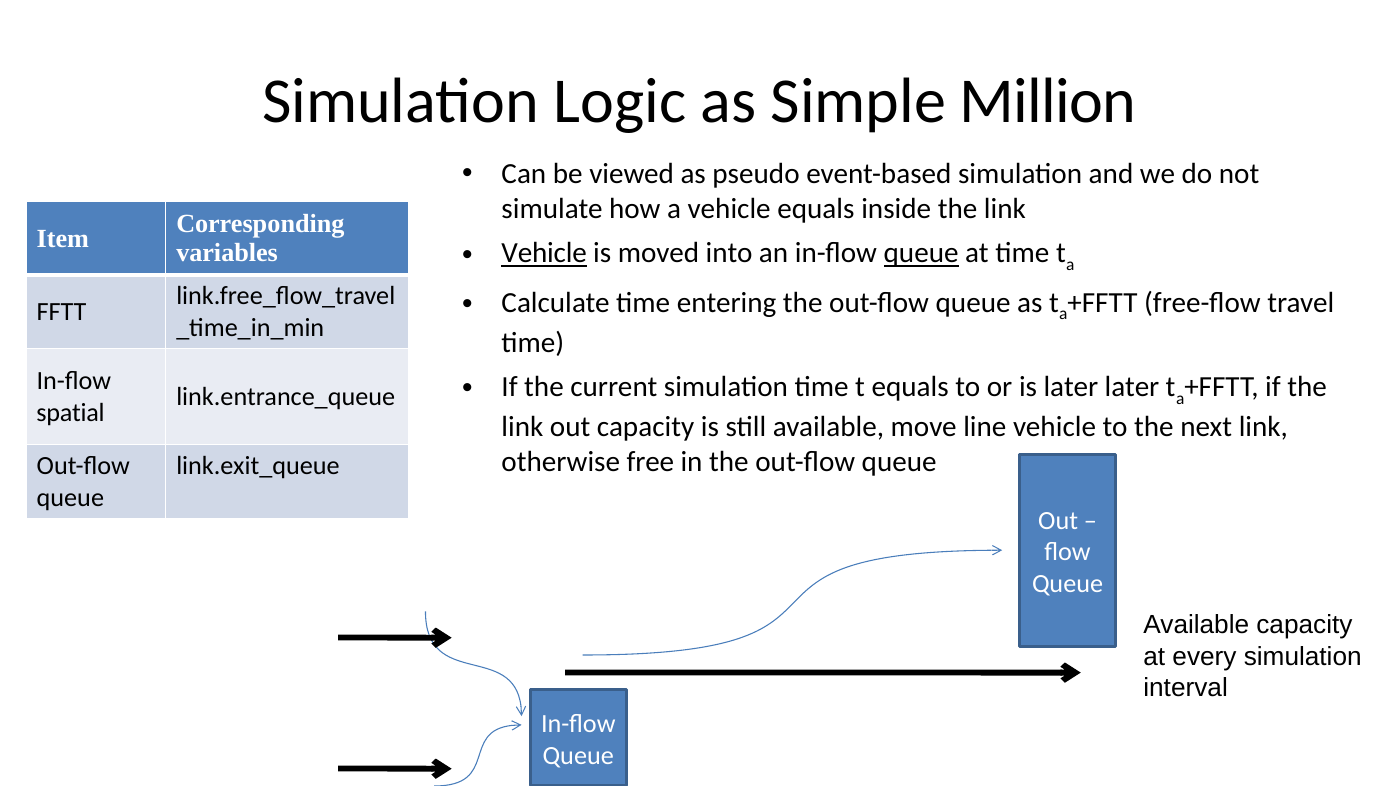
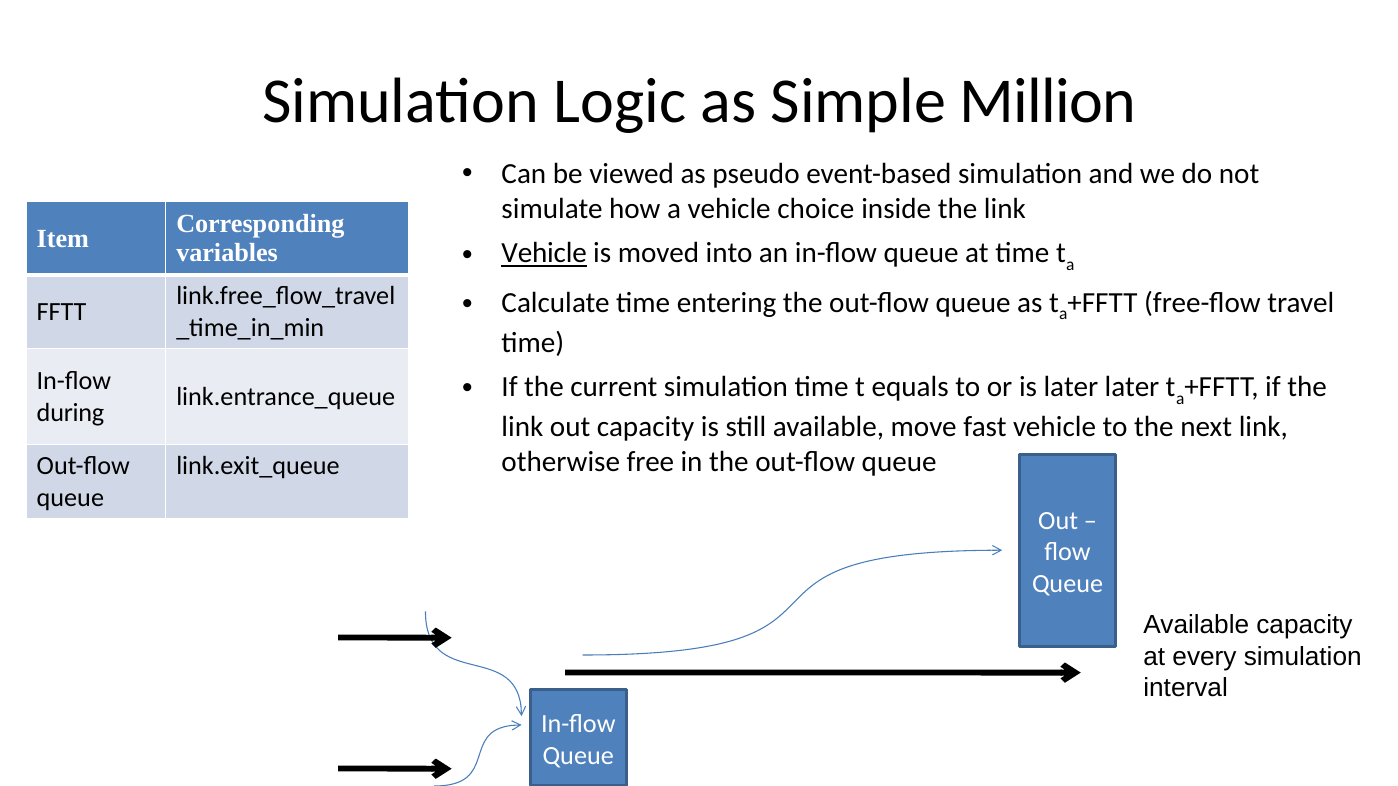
vehicle equals: equals -> choice
queue at (921, 253) underline: present -> none
spatial: spatial -> during
line: line -> fast
